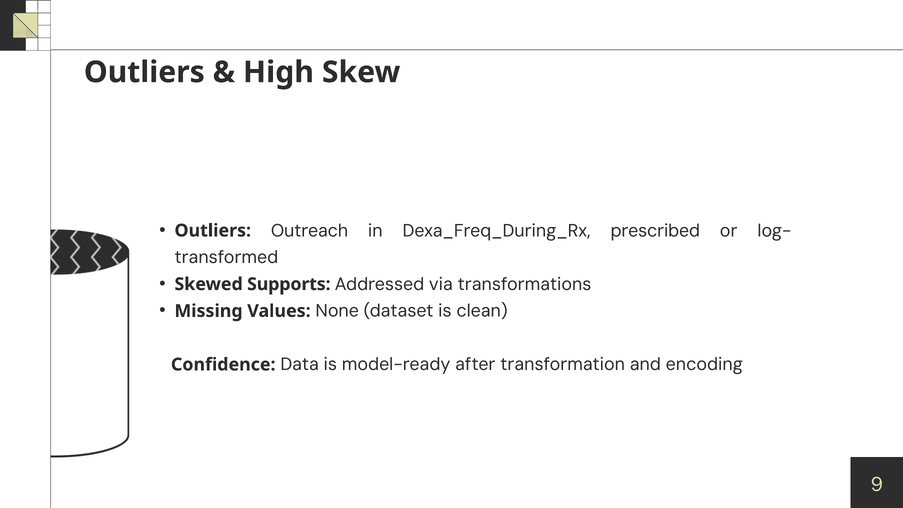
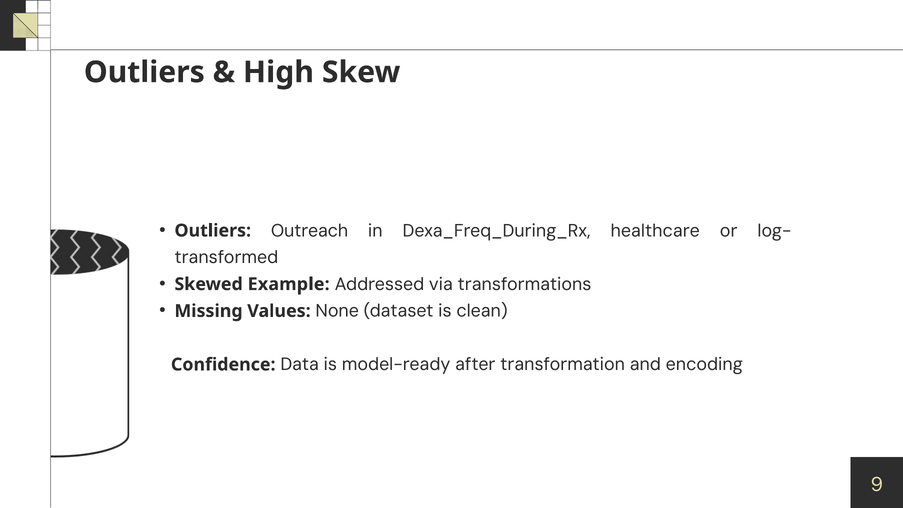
prescribed: prescribed -> healthcare
Supports: Supports -> Example
